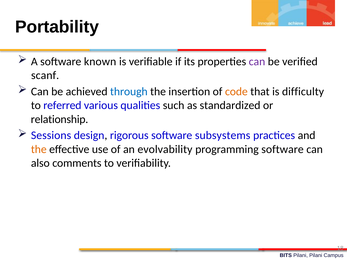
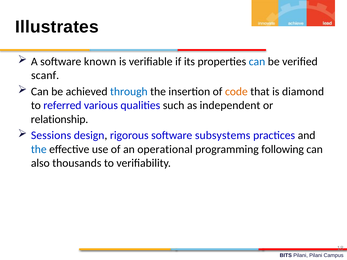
Portability: Portability -> Illustrates
can at (257, 62) colour: purple -> blue
difficulty: difficulty -> diamond
standardized: standardized -> independent
the at (39, 149) colour: orange -> blue
evolvability: evolvability -> operational
programming software: software -> following
comments: comments -> thousands
